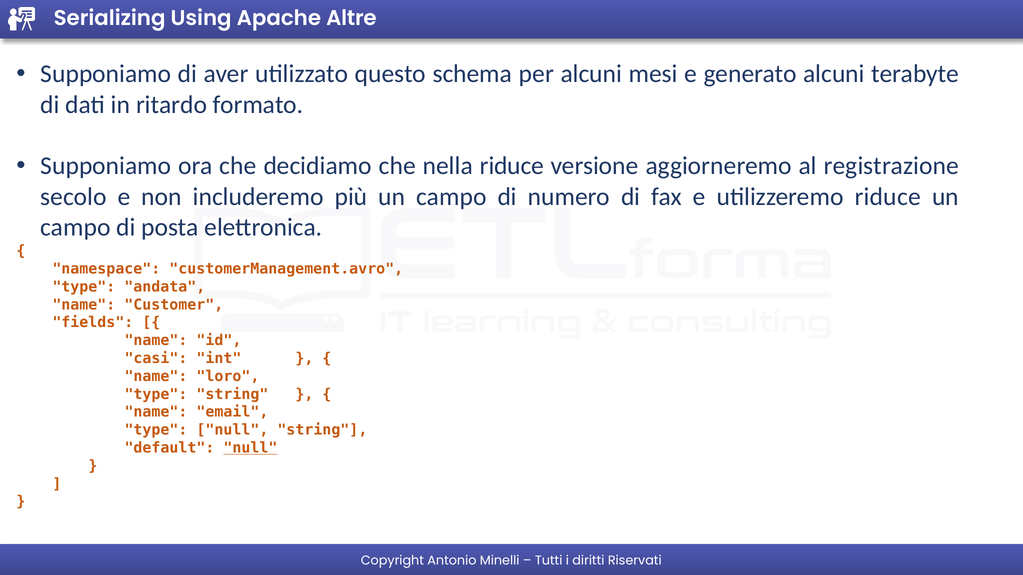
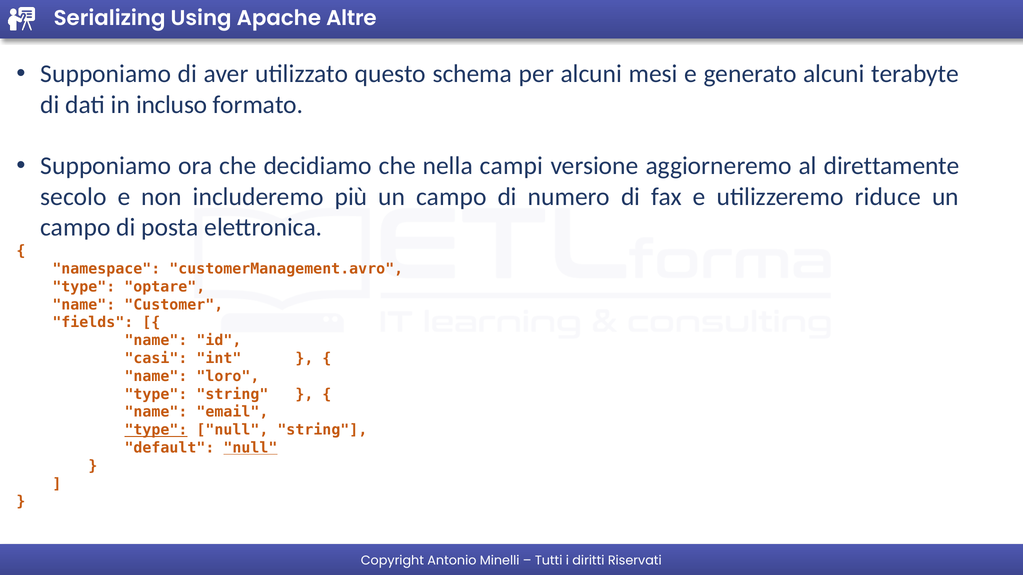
ritardo: ritardo -> incluso
nella riduce: riduce -> campi
registrazione: registrazione -> direttamente
andata: andata -> optare
type at (156, 430) underline: none -> present
